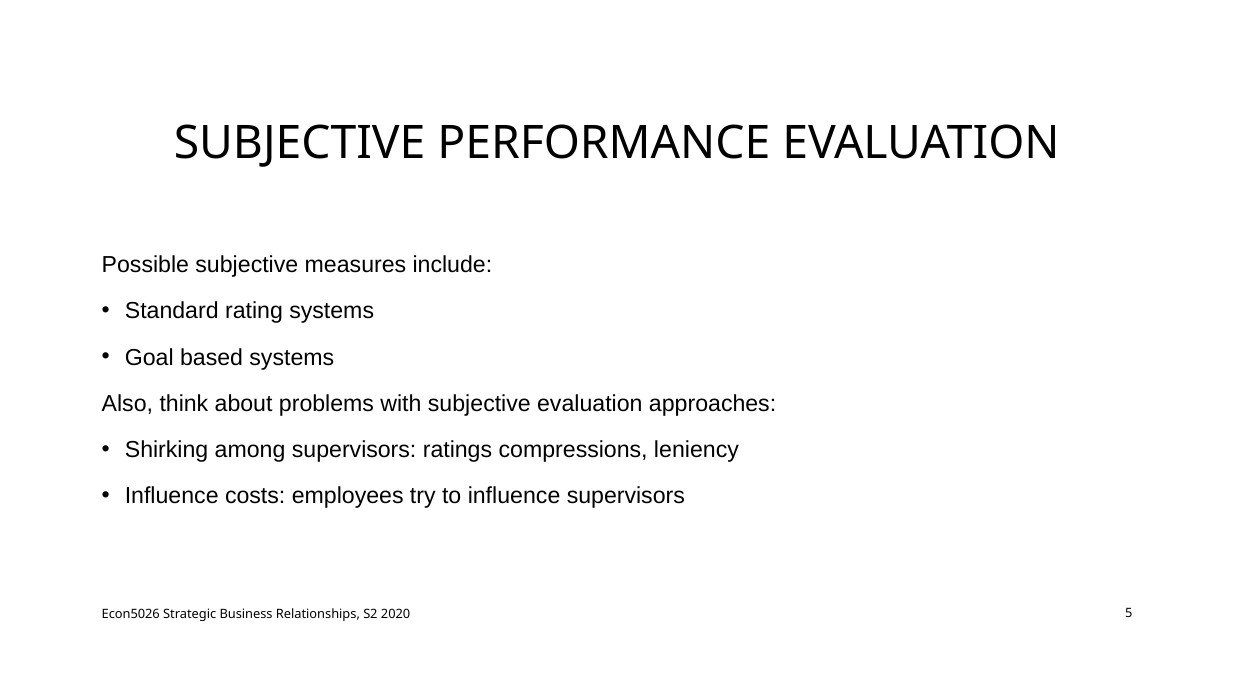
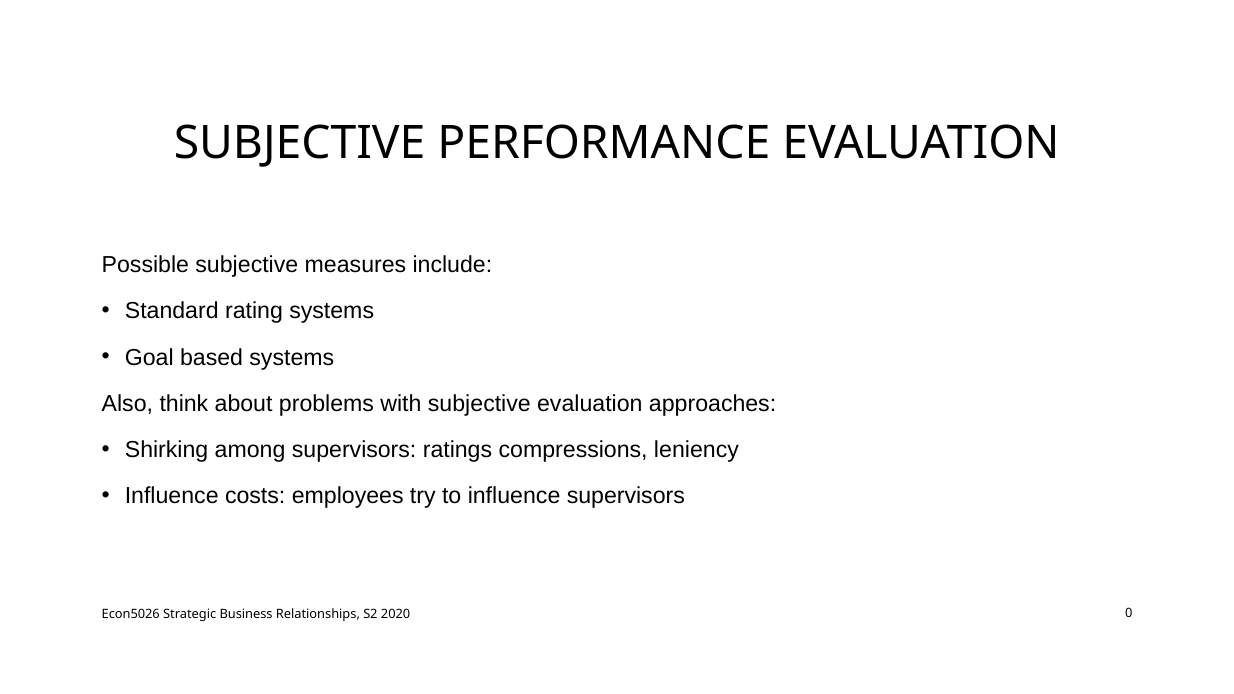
5: 5 -> 0
